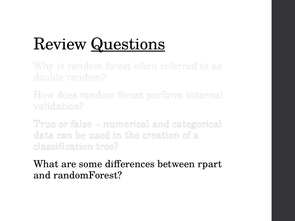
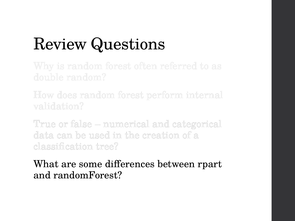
Questions underline: present -> none
